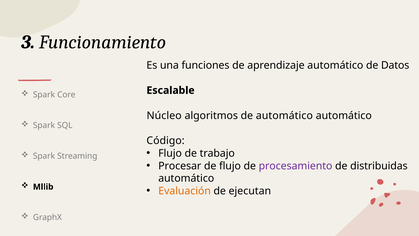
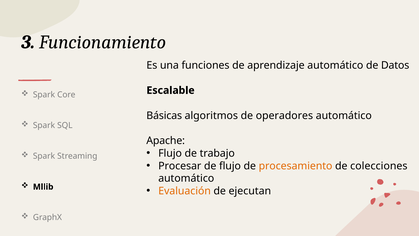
Núcleo: Núcleo -> Básicas
de automático: automático -> operadores
Código: Código -> Apache
procesamiento colour: purple -> orange
distribuidas: distribuidas -> colecciones
